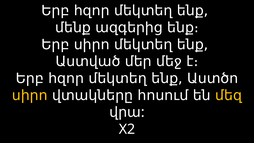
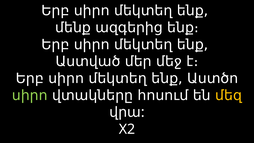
հզոր at (92, 11): հզոր -> սիրո
հզոր at (66, 78): հզոր -> սիրո
սիրո at (30, 95) colour: yellow -> light green
